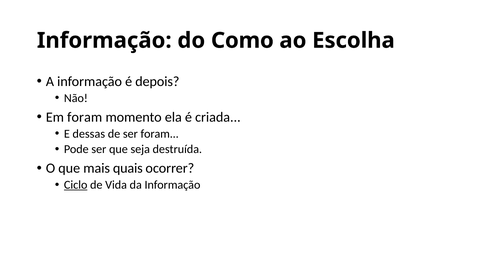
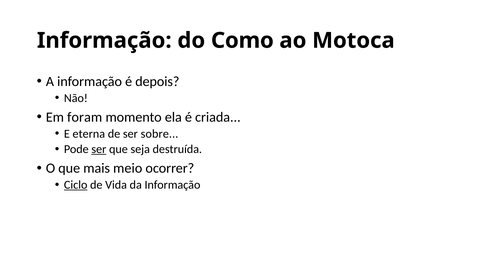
Escolha: Escolha -> Motoca
dessas: dessas -> eterna
ser foram: foram -> sobre
ser at (99, 150) underline: none -> present
quais: quais -> meio
